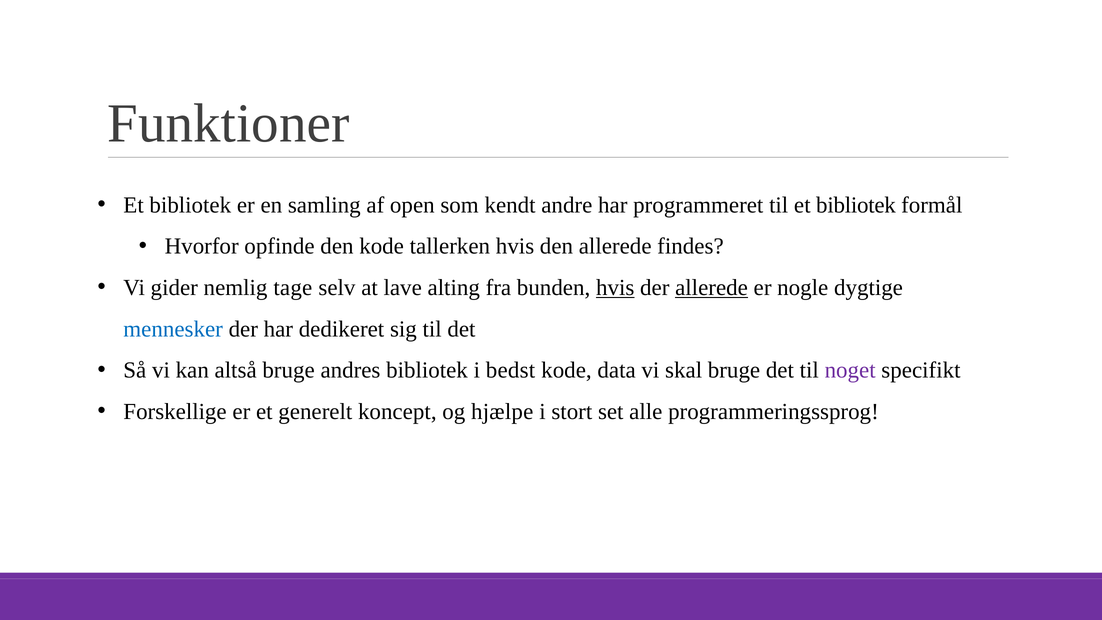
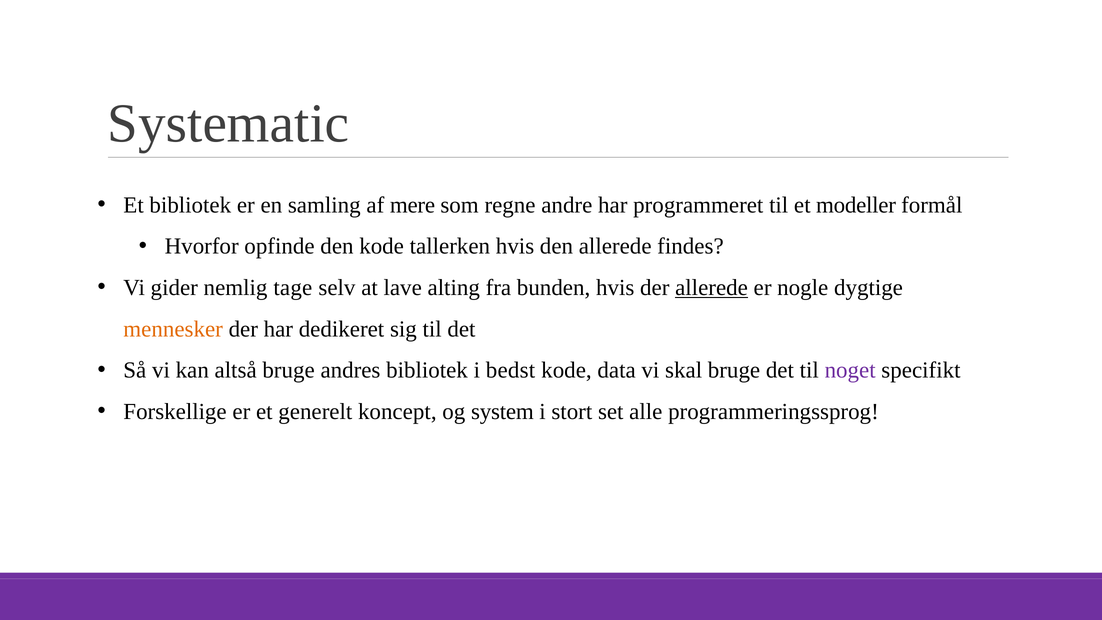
Funktioner: Funktioner -> Systematic
open: open -> mere
kendt: kendt -> regne
til et bibliotek: bibliotek -> modeller
hvis at (615, 288) underline: present -> none
mennesker colour: blue -> orange
hjælpe: hjælpe -> system
